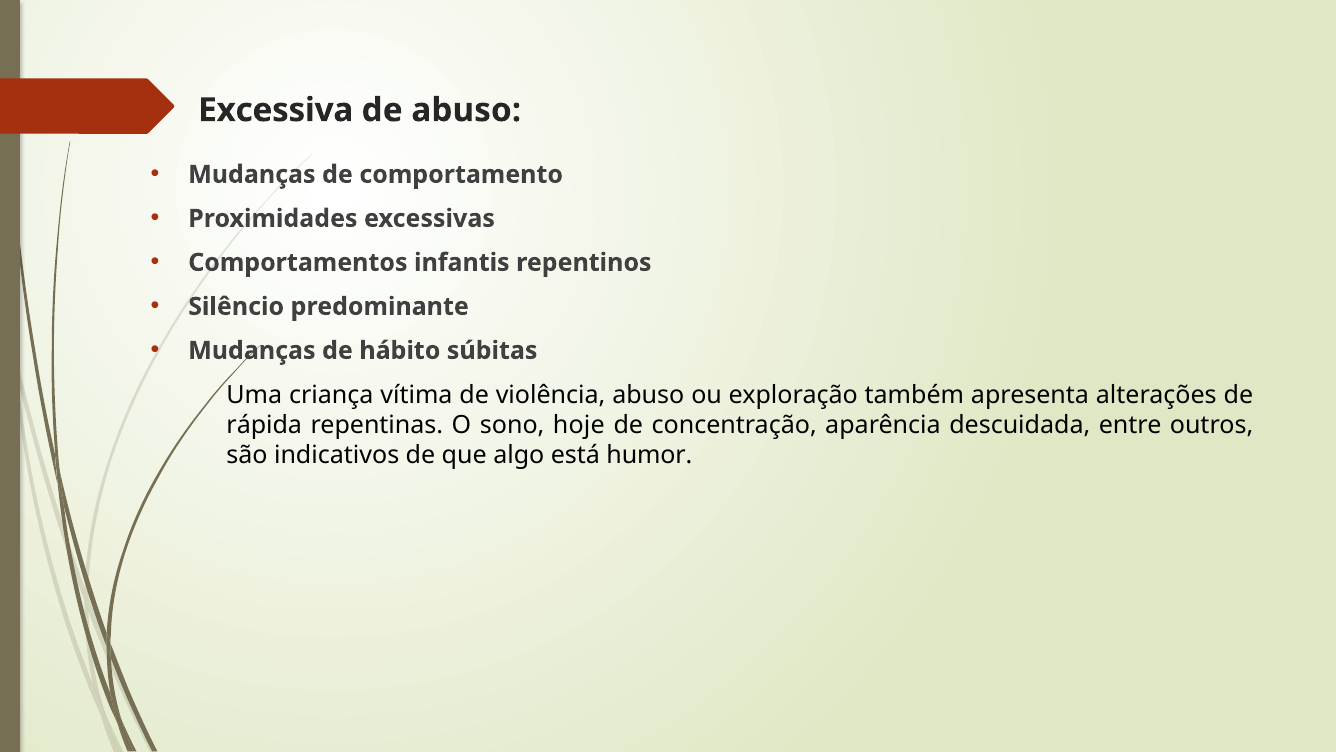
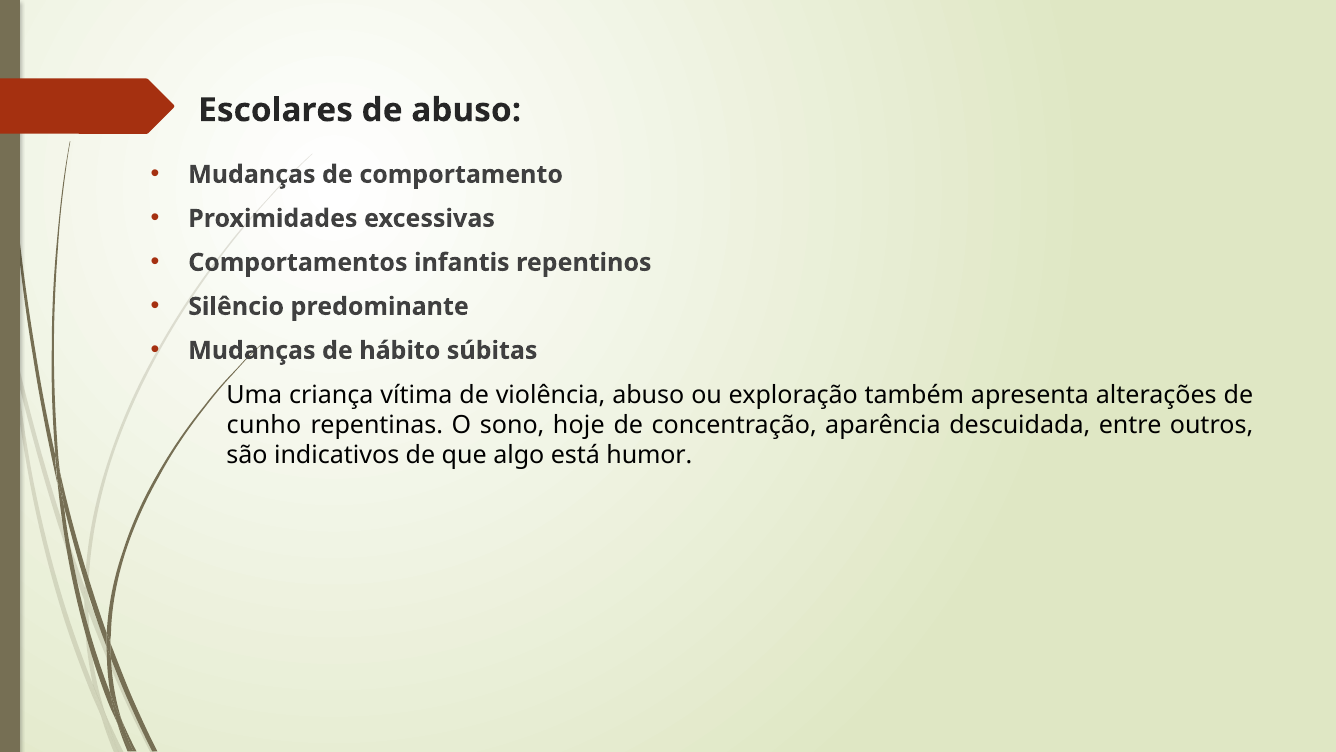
Excessiva: Excessiva -> Escolares
rápida: rápida -> cunho
